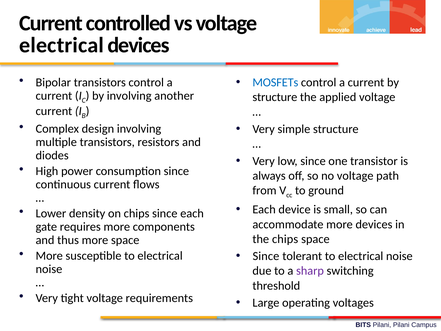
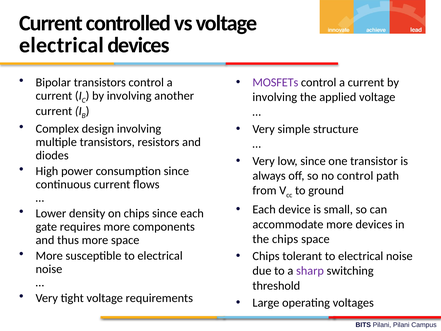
MOSFETs colour: blue -> purple
structure at (275, 97): structure -> involving
no voltage: voltage -> control
Since at (266, 256): Since -> Chips
